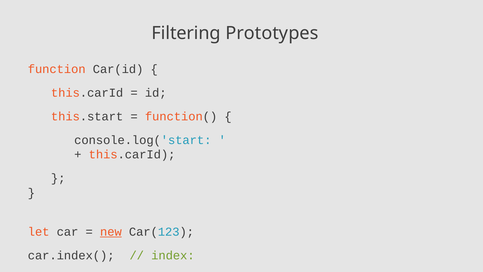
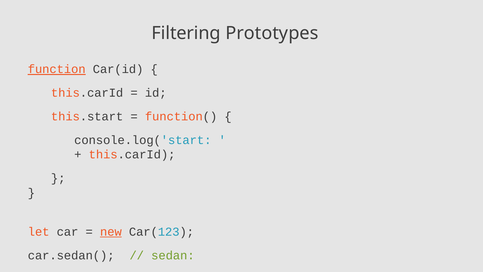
function underline: none -> present
car.index(: car.index( -> car.sedan(
index: index -> sedan
